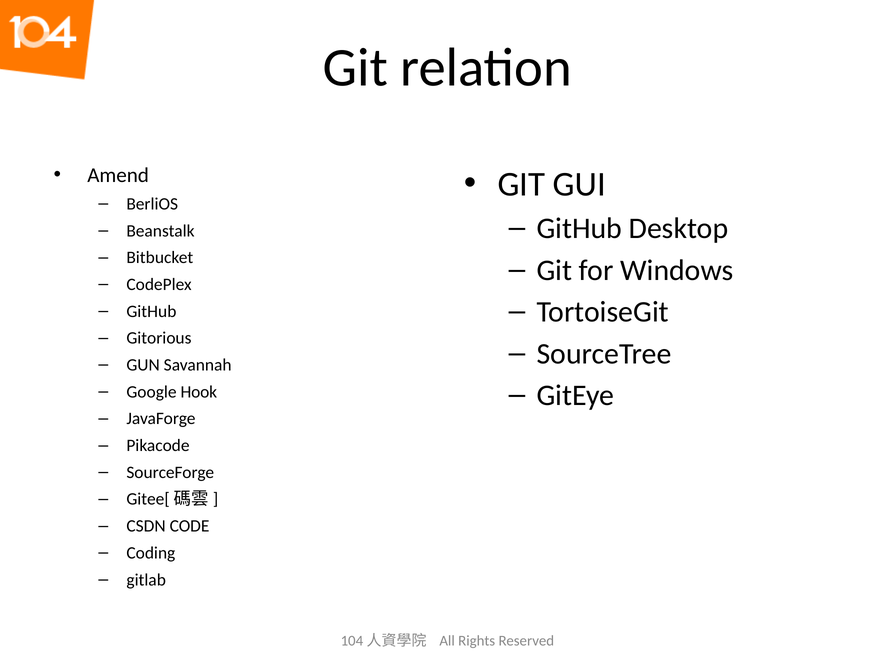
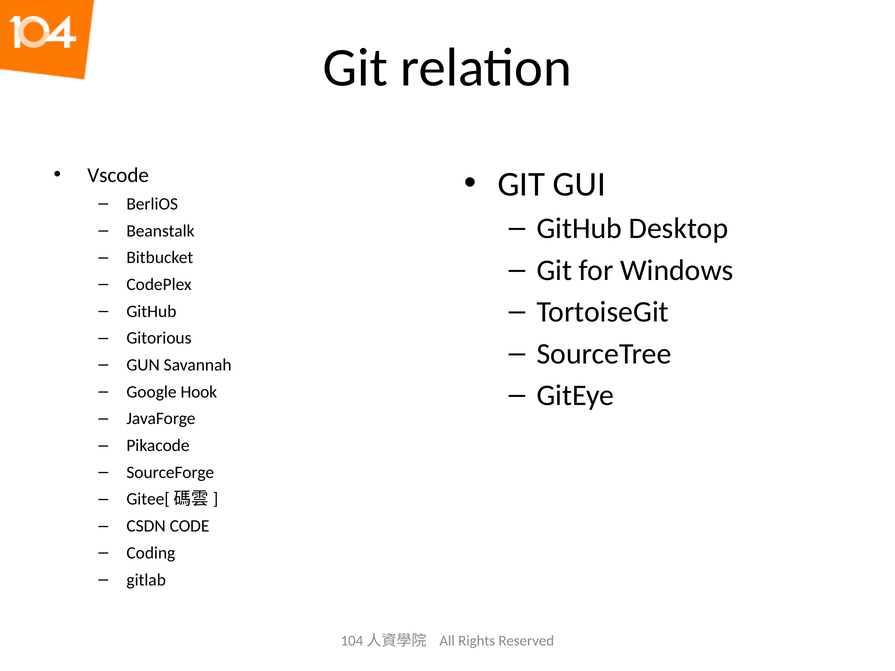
Amend: Amend -> Vscode
